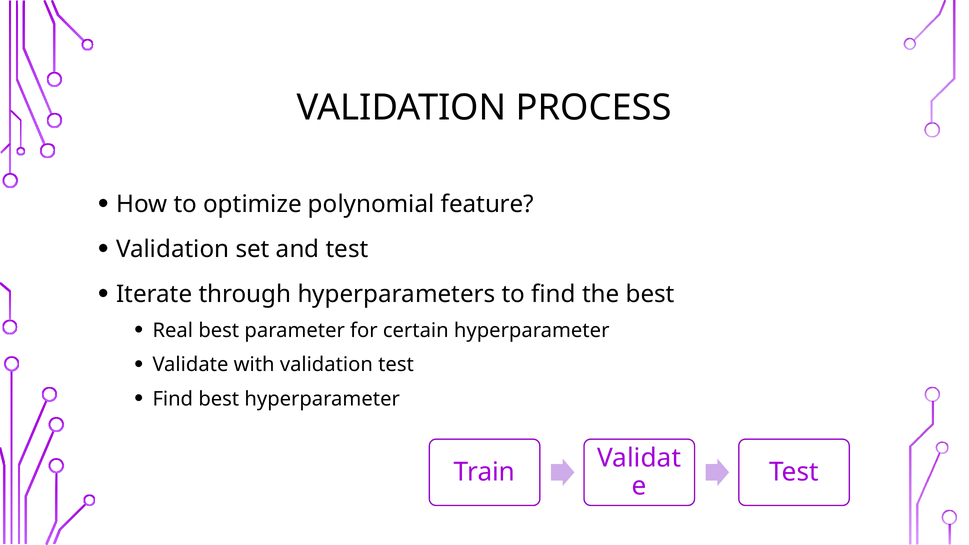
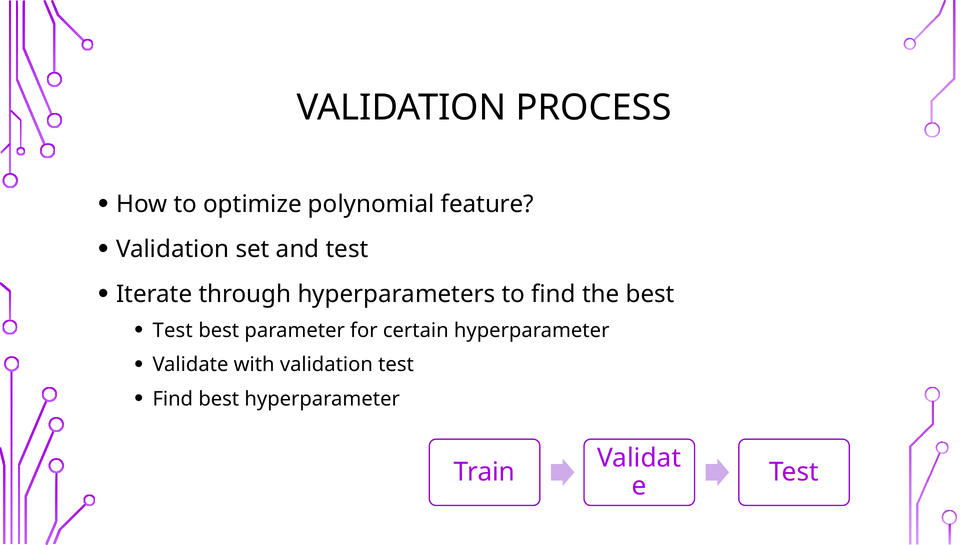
Real at (173, 331): Real -> Test
